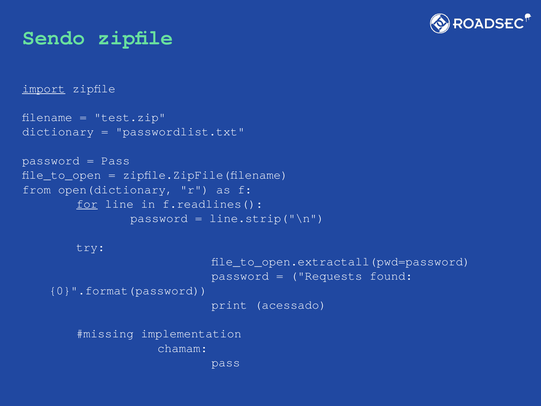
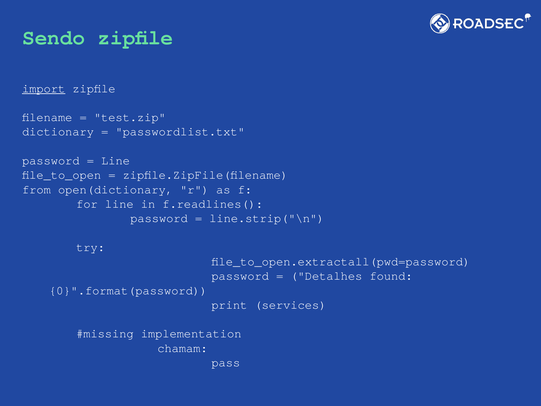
Pass at (116, 160): Pass -> Line
for underline: present -> none
Requests: Requests -> Detalhes
acessado: acessado -> services
